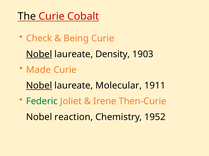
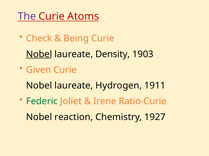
The colour: black -> purple
Cobalt: Cobalt -> Atoms
Made: Made -> Given
Nobel at (39, 86) underline: present -> none
Molecular: Molecular -> Hydrogen
Then-Curie: Then-Curie -> Ratio-Curie
1952: 1952 -> 1927
